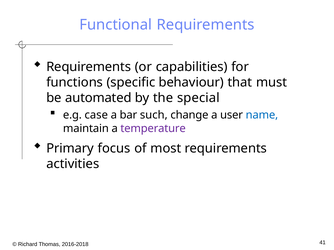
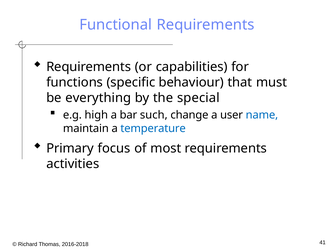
automated: automated -> everything
case: case -> high
temperature colour: purple -> blue
